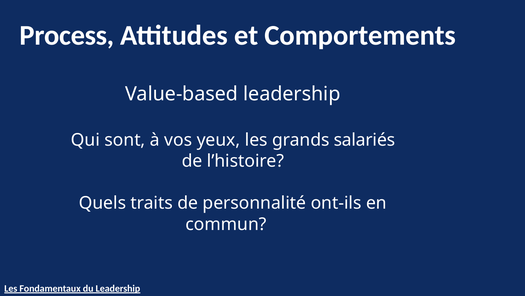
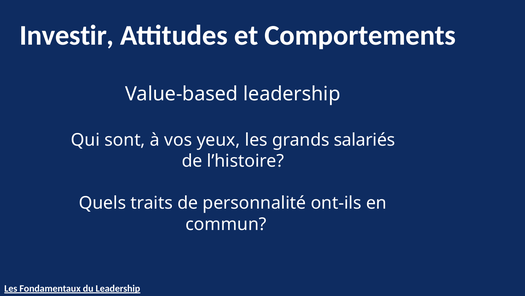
Process: Process -> Investir
